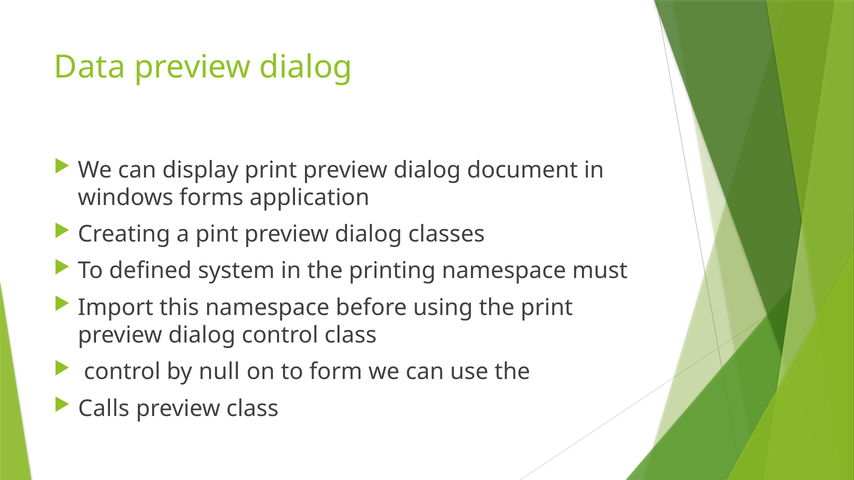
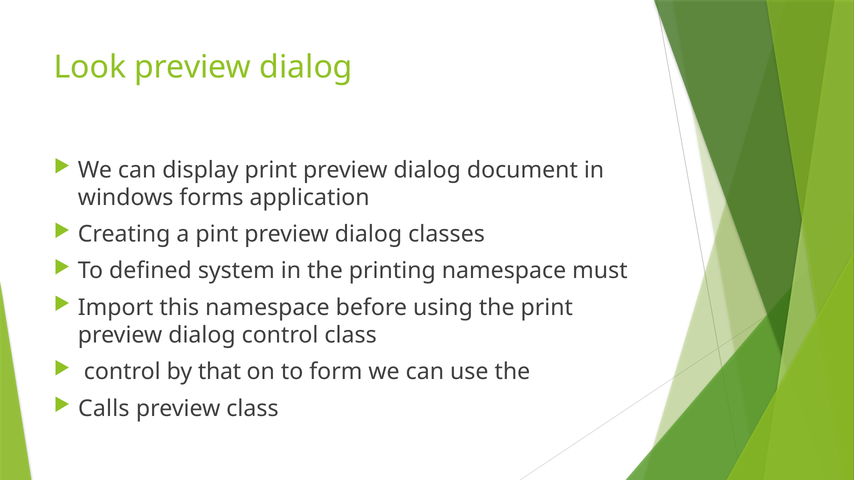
Data: Data -> Look
null: null -> that
